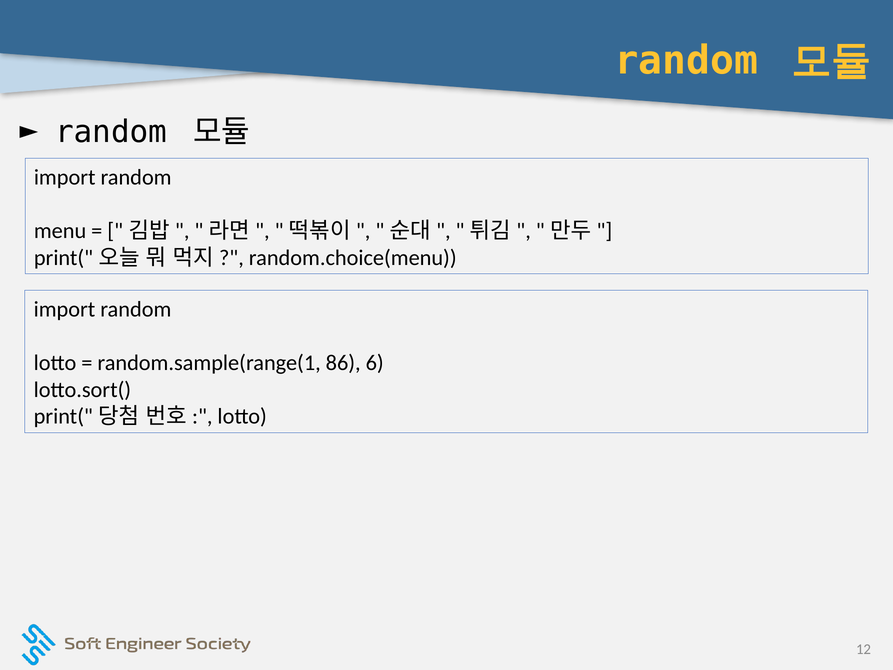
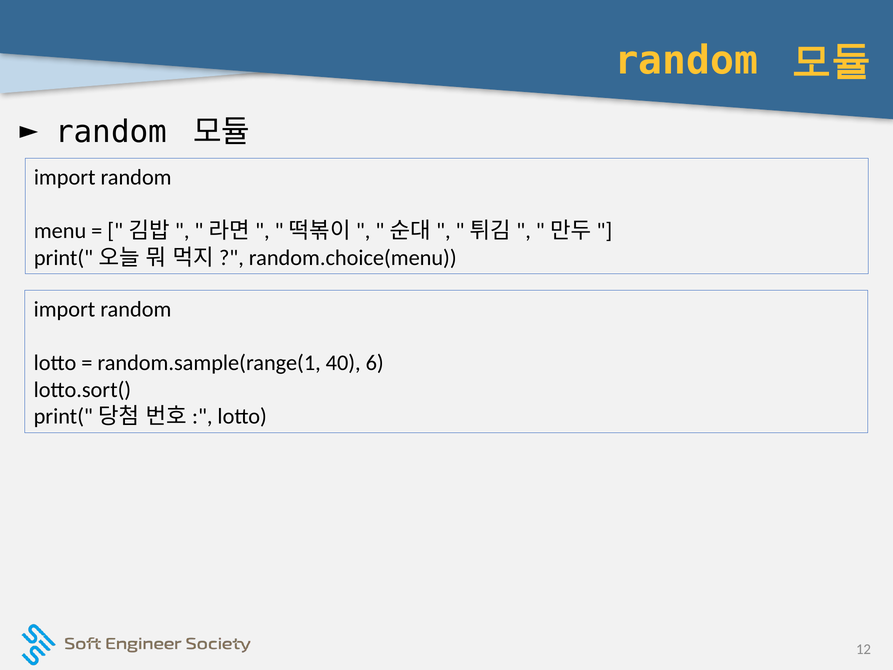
86: 86 -> 40
